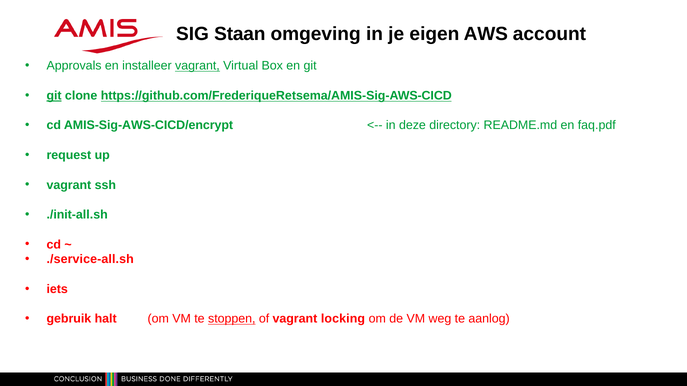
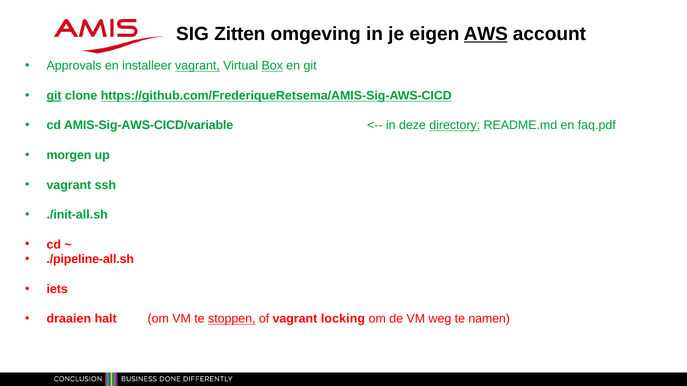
Staan: Staan -> Zitten
AWS underline: none -> present
Box underline: none -> present
AMIS-Sig-AWS-CICD/encrypt: AMIS-Sig-AWS-CICD/encrypt -> AMIS-Sig-AWS-CICD/variable
directory underline: none -> present
request: request -> morgen
./service-all.sh: ./service-all.sh -> ./pipeline-all.sh
gebruik: gebruik -> draaien
aanlog: aanlog -> namen
